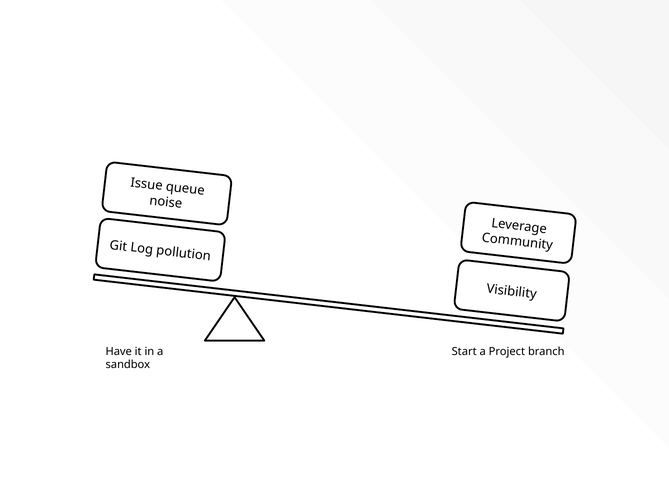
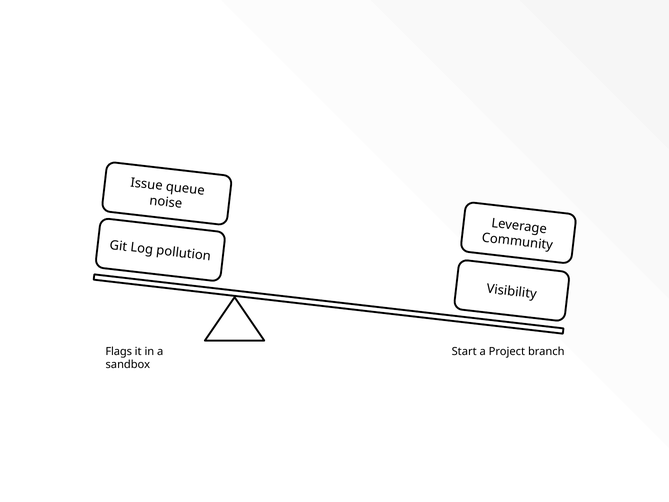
Have: Have -> Flags
